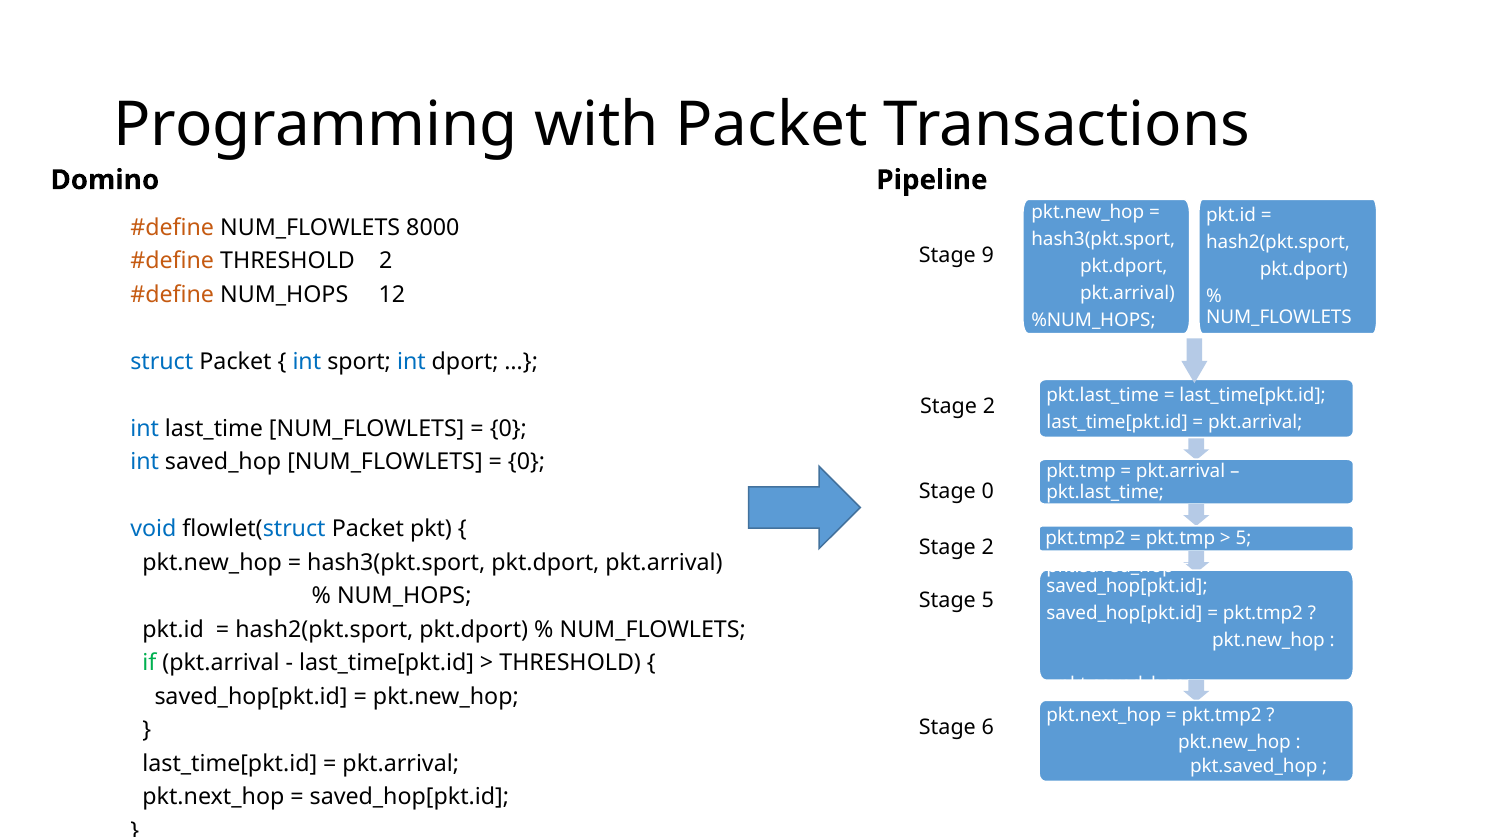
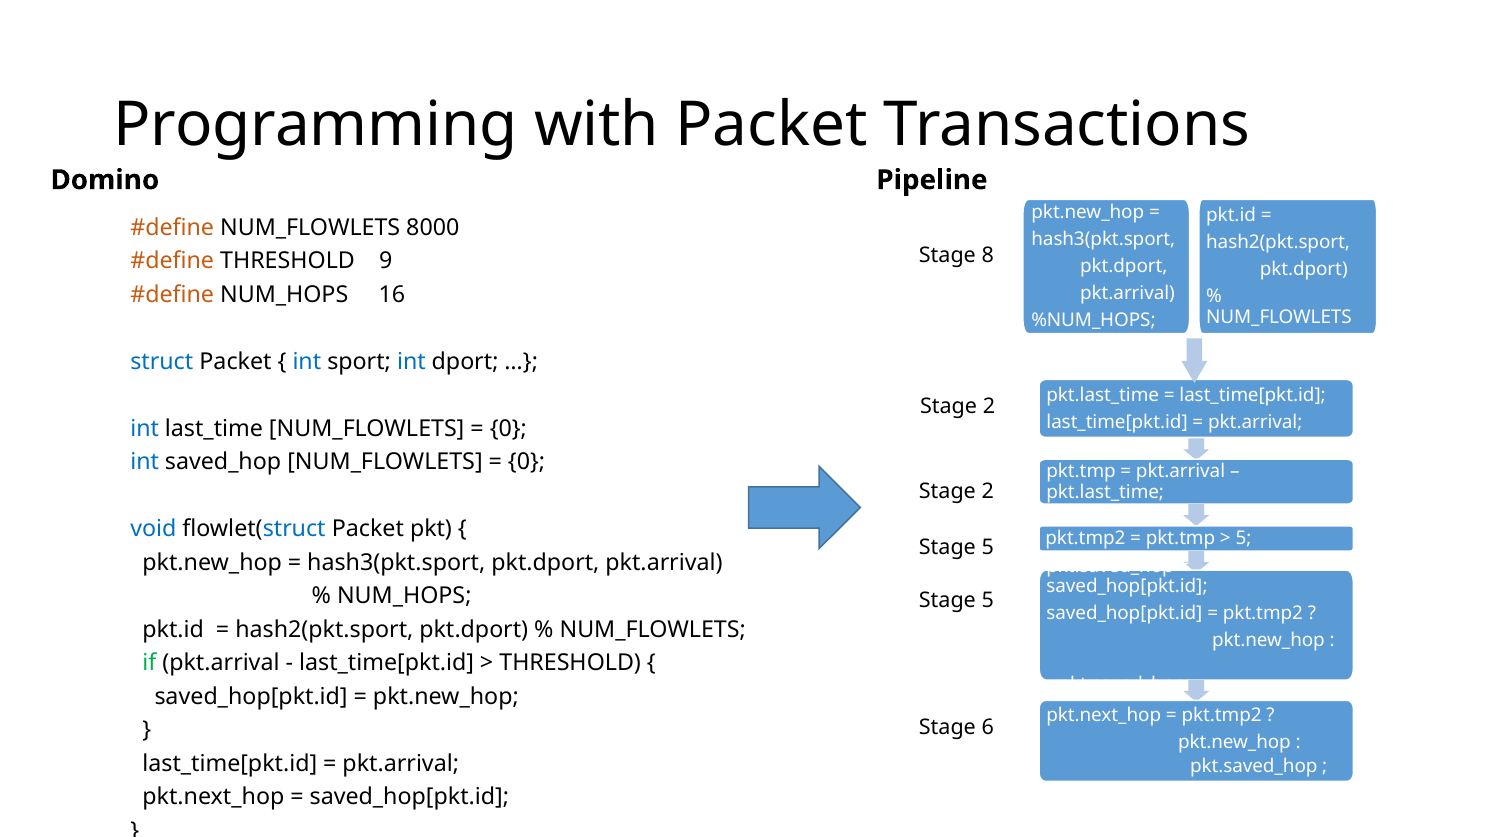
9: 9 -> 8
THRESHOLD 2: 2 -> 9
12: 12 -> 16
0 at (988, 491): 0 -> 2
2 at (988, 548): 2 -> 5
